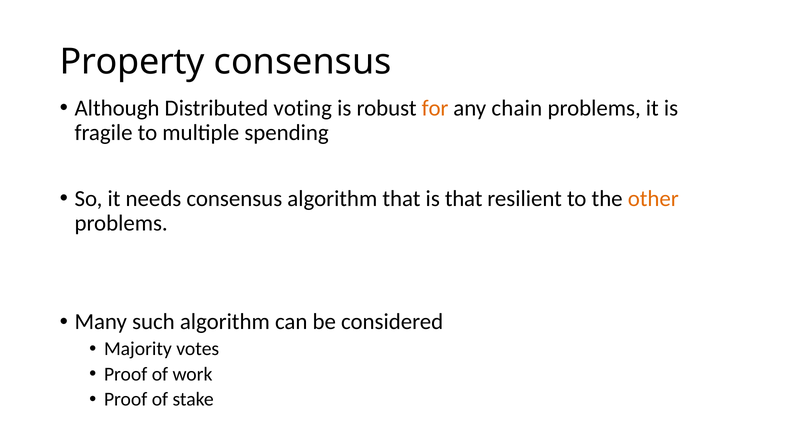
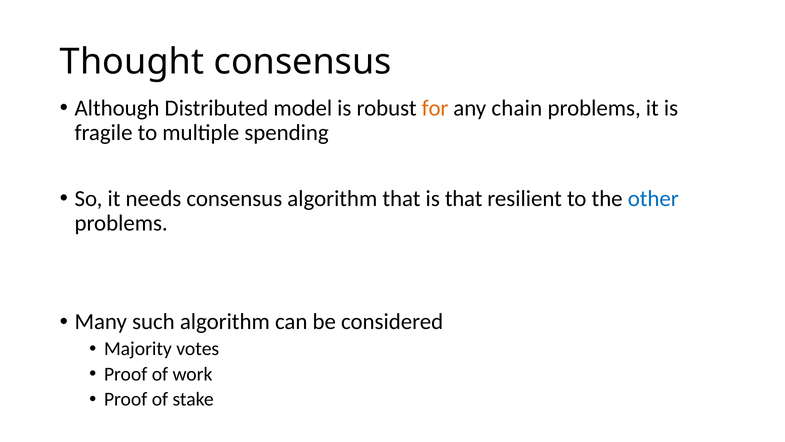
Property: Property -> Thought
voting: voting -> model
other colour: orange -> blue
